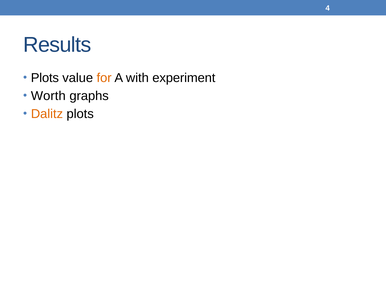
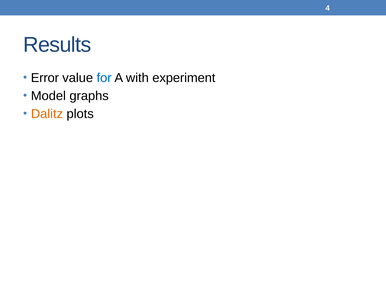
Plots at (45, 78): Plots -> Error
for colour: orange -> blue
Worth: Worth -> Model
